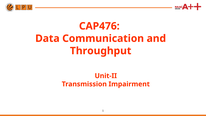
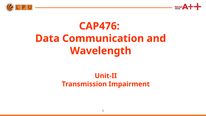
Throughput: Throughput -> Wavelength
